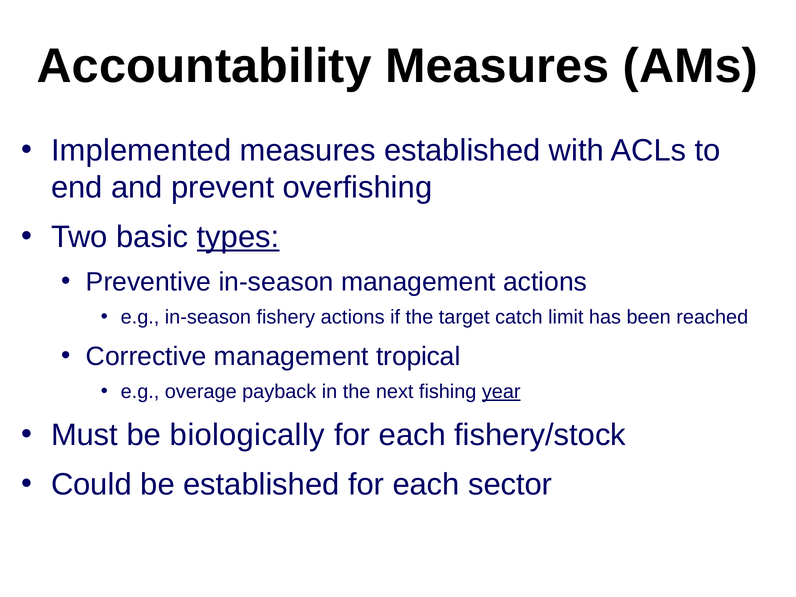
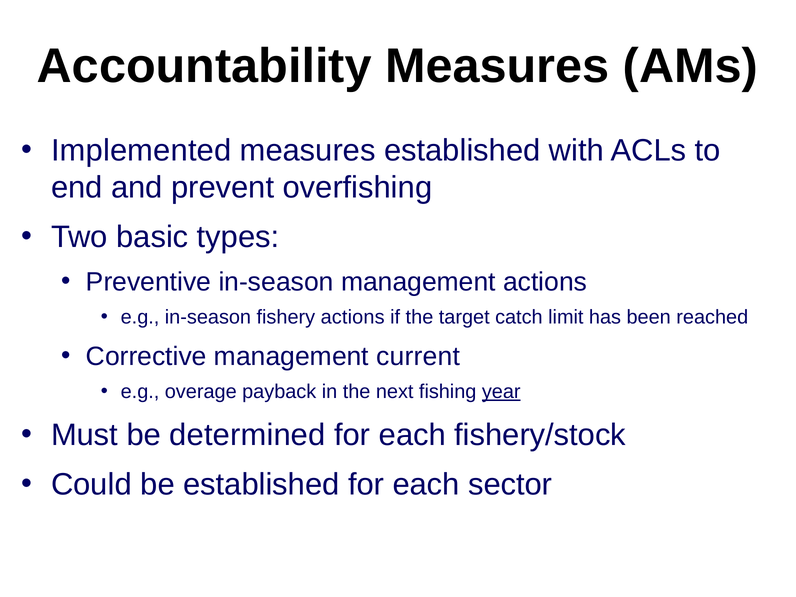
types underline: present -> none
tropical: tropical -> current
biologically: biologically -> determined
